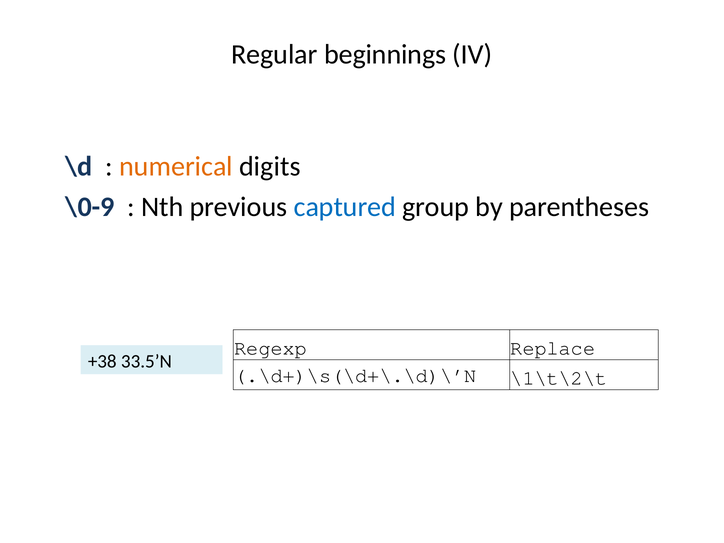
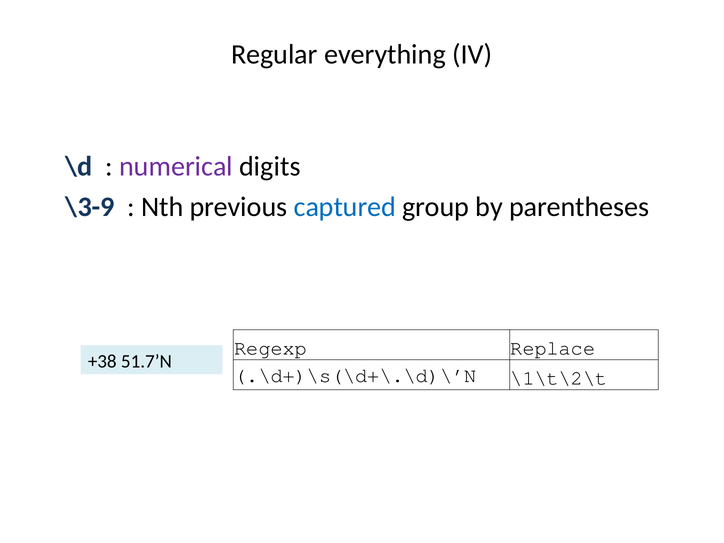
beginnings: beginnings -> everything
numerical colour: orange -> purple
\0-9: \0-9 -> \3-9
33.5’N: 33.5’N -> 51.7’N
